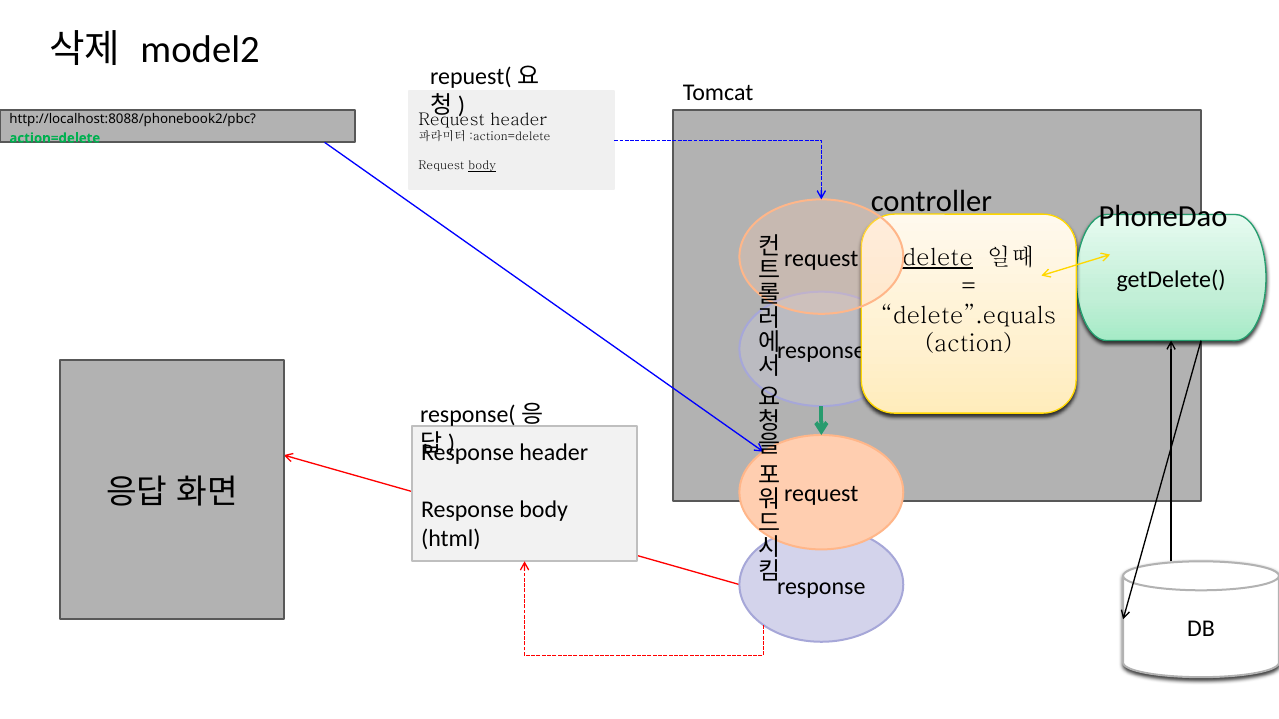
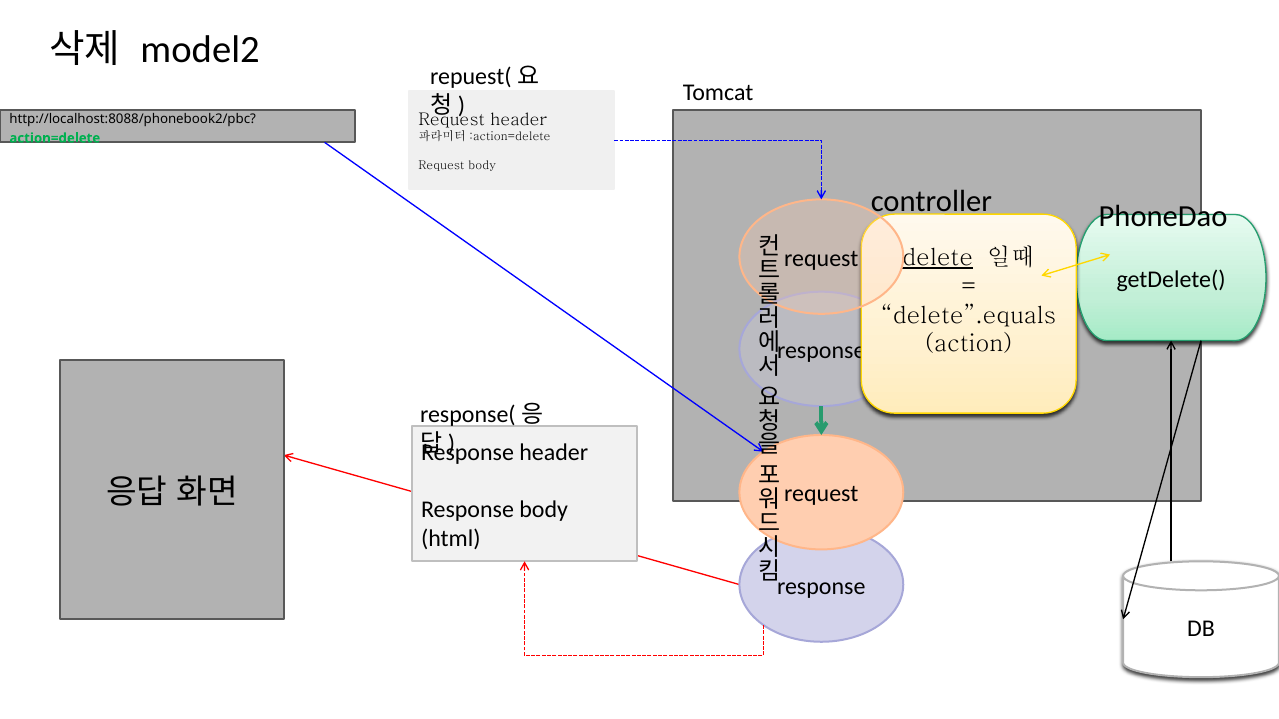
body at (482, 166) underline: present -> none
